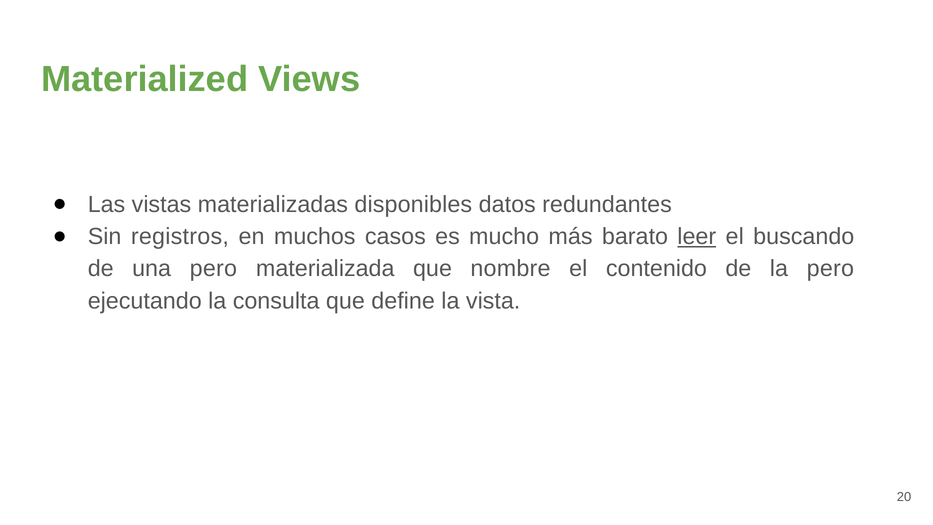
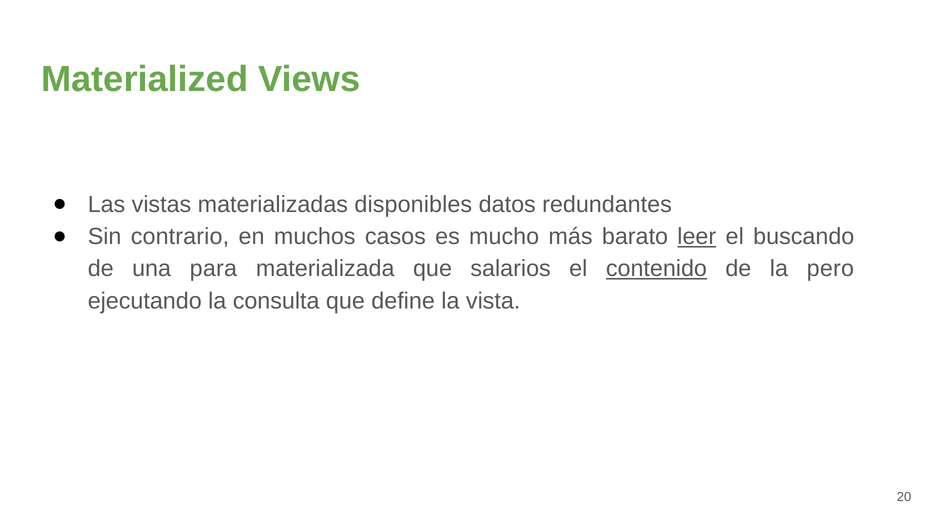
registros: registros -> contrario
una pero: pero -> para
nombre: nombre -> salarios
contenido underline: none -> present
